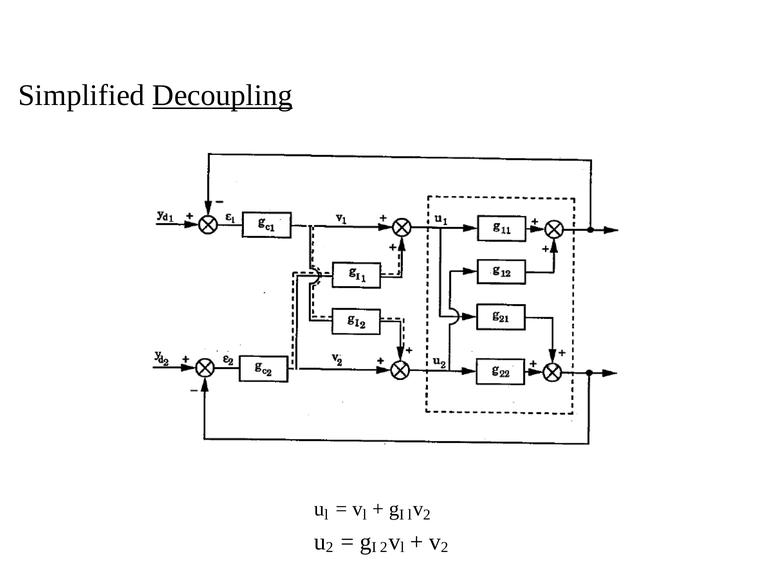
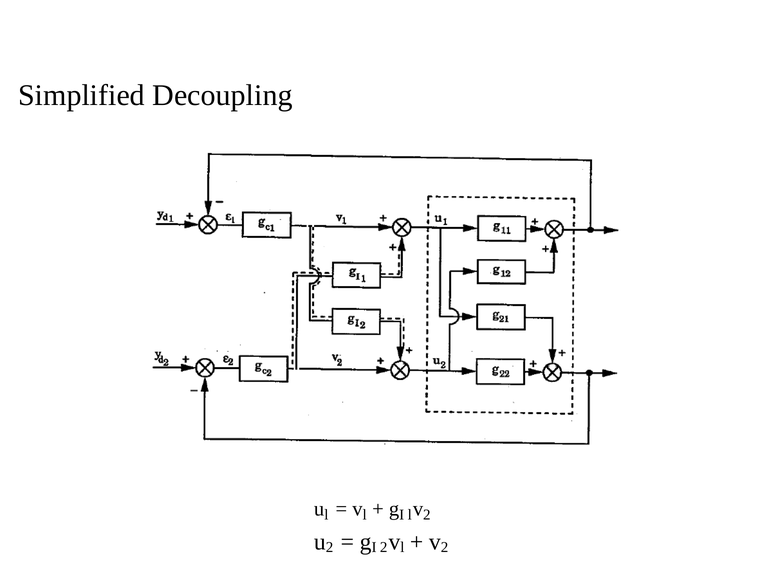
Decoupling underline: present -> none
